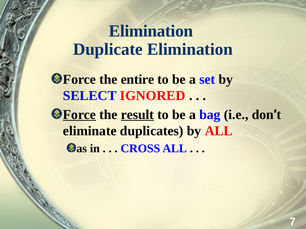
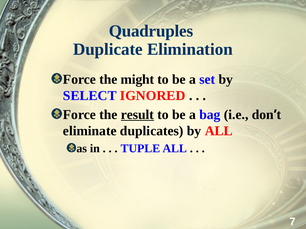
Elimination at (151, 31): Elimination -> Quadruples
entire: entire -> might
Force at (79, 115) underline: present -> none
CROSS: CROSS -> TUPLE
